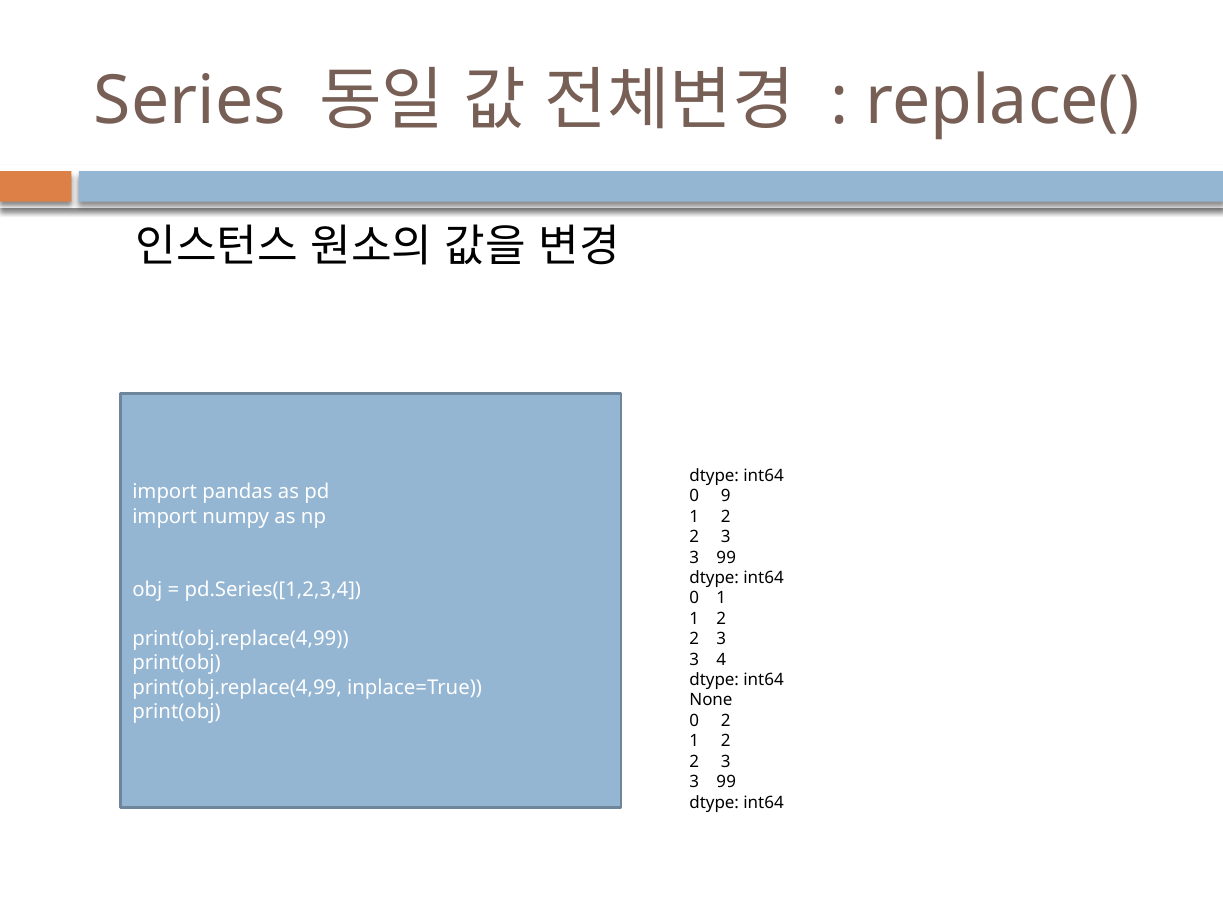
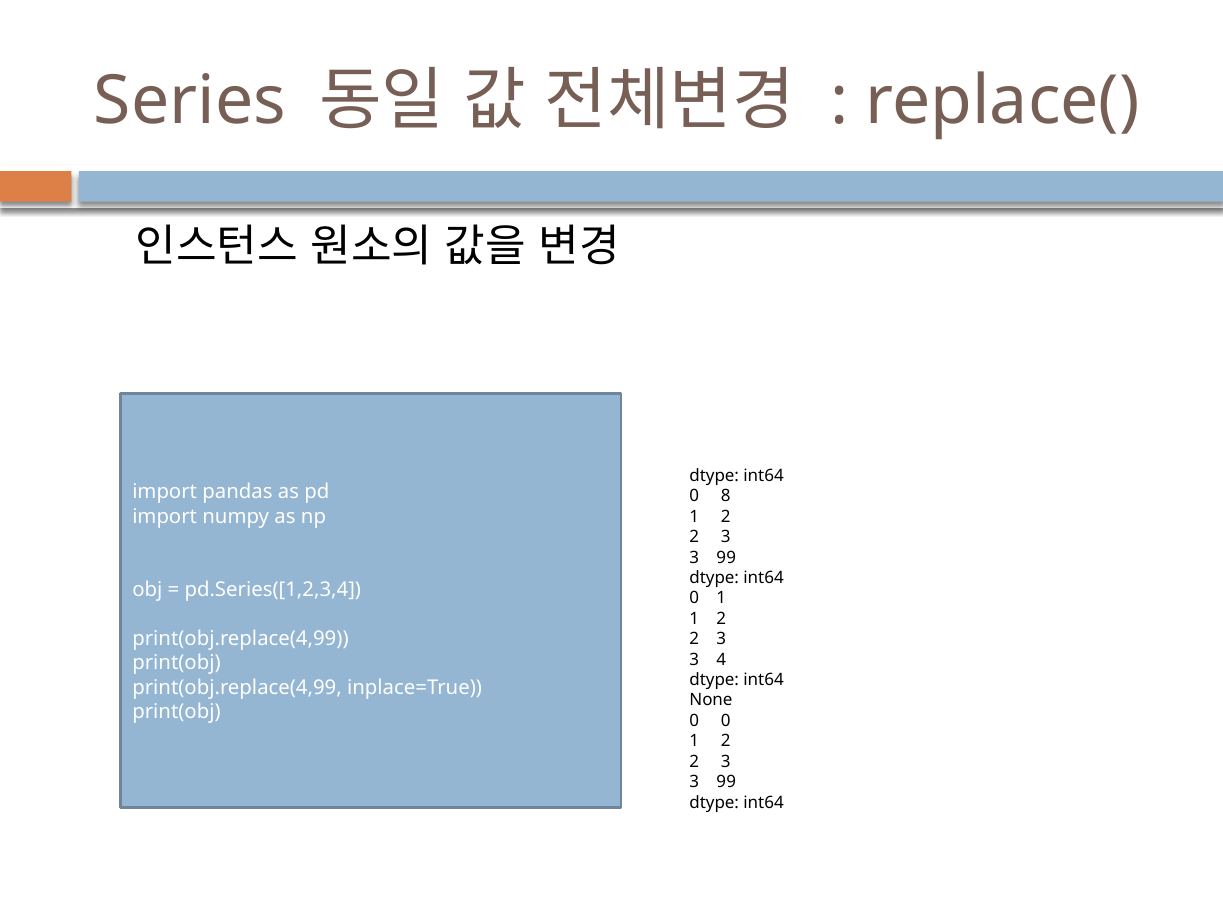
9: 9 -> 8
0 2: 2 -> 0
